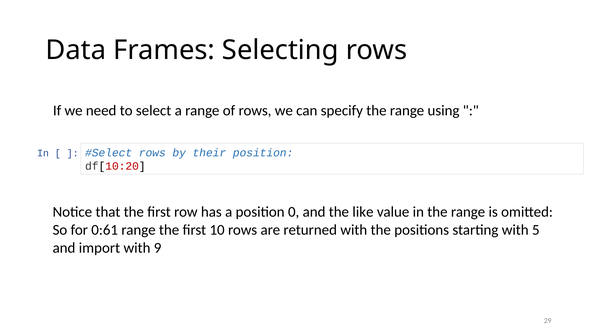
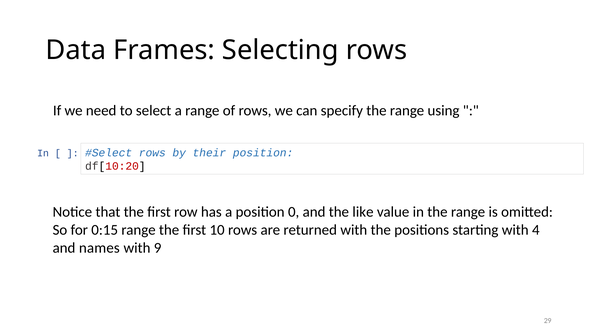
0:61: 0:61 -> 0:15
5: 5 -> 4
import: import -> names
